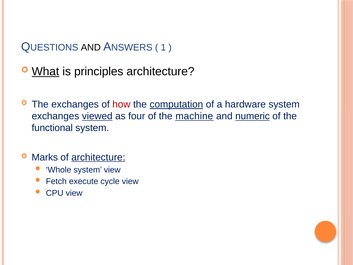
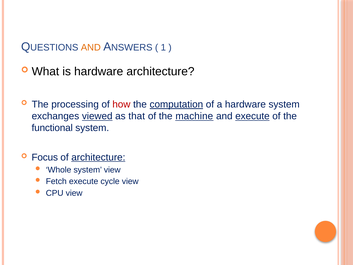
AND at (91, 48) colour: black -> orange
What underline: present -> none
is principles: principles -> hardware
The exchanges: exchanges -> processing
four: four -> that
and numeric: numeric -> execute
Marks: Marks -> Focus
